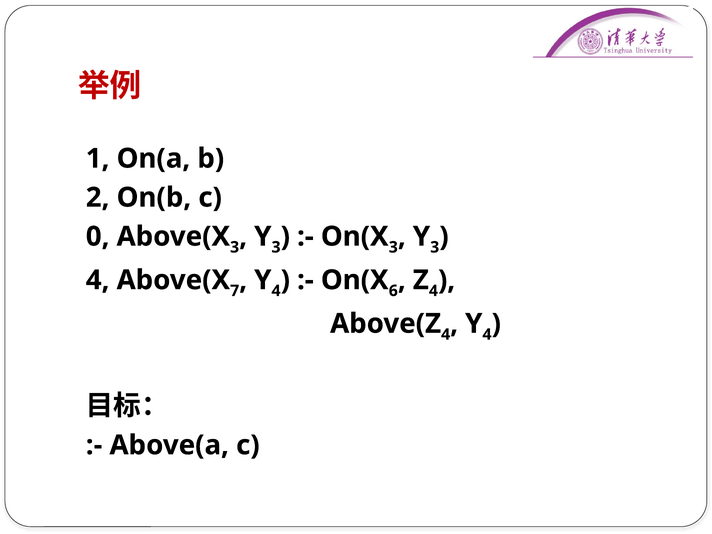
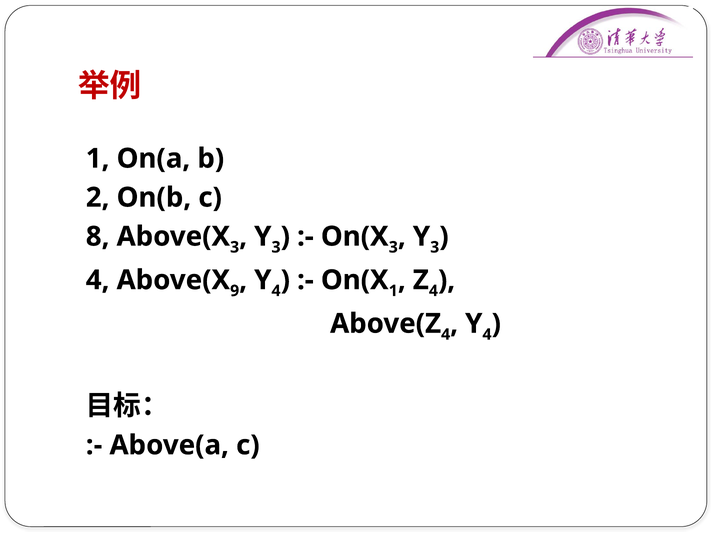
0: 0 -> 8
7: 7 -> 9
6 at (393, 291): 6 -> 1
